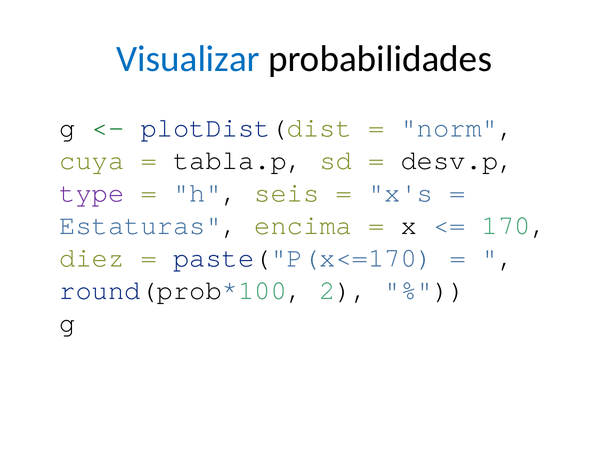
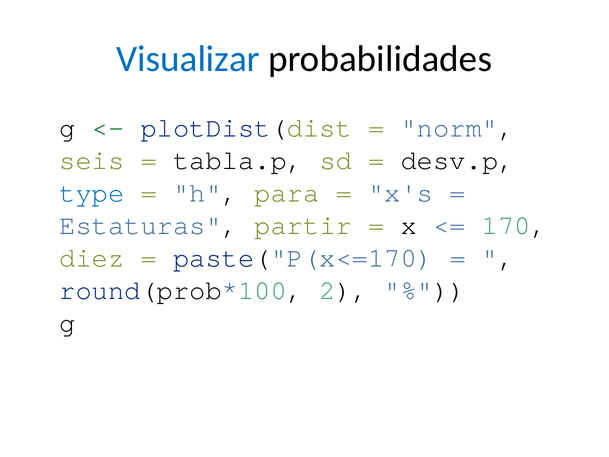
cuya: cuya -> seis
type colour: purple -> blue
seis: seis -> para
encima: encima -> partir
